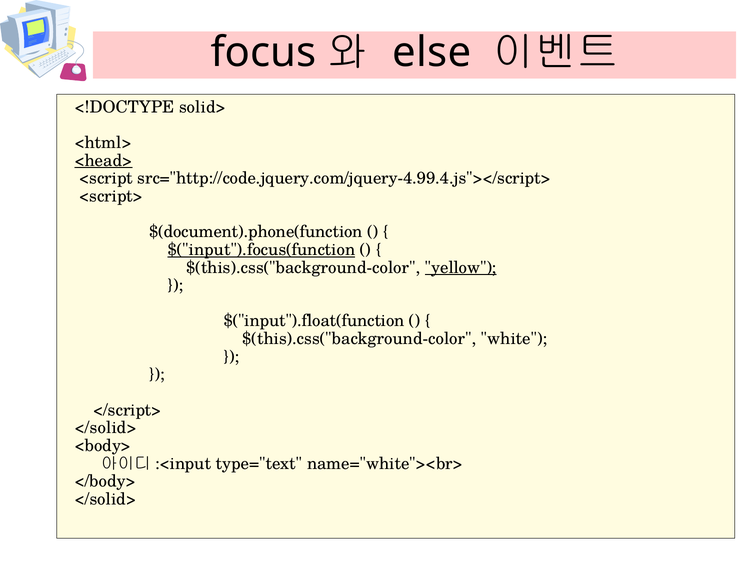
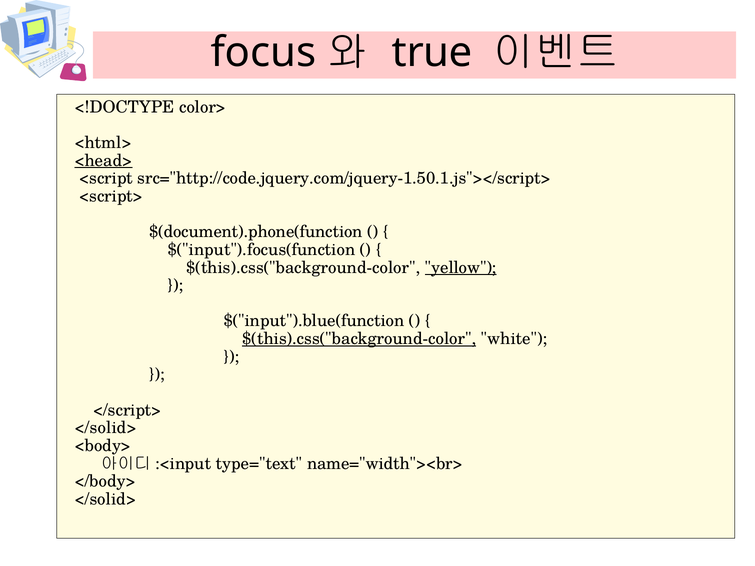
else: else -> true
solid>: solid> -> color>
src="http://code.jquery.com/jquery-4.99.4.js"></script>: src="http://code.jquery.com/jquery-4.99.4.js"></script> -> src="http://code.jquery.com/jquery-1.50.1.js"></script>
$("input").focus(function underline: present -> none
$("input").float(function: $("input").float(function -> $("input").blue(function
$(this).css("background-color at (359, 339) underline: none -> present
name="white"><br>: name="white"><br> -> name="width"><br>
